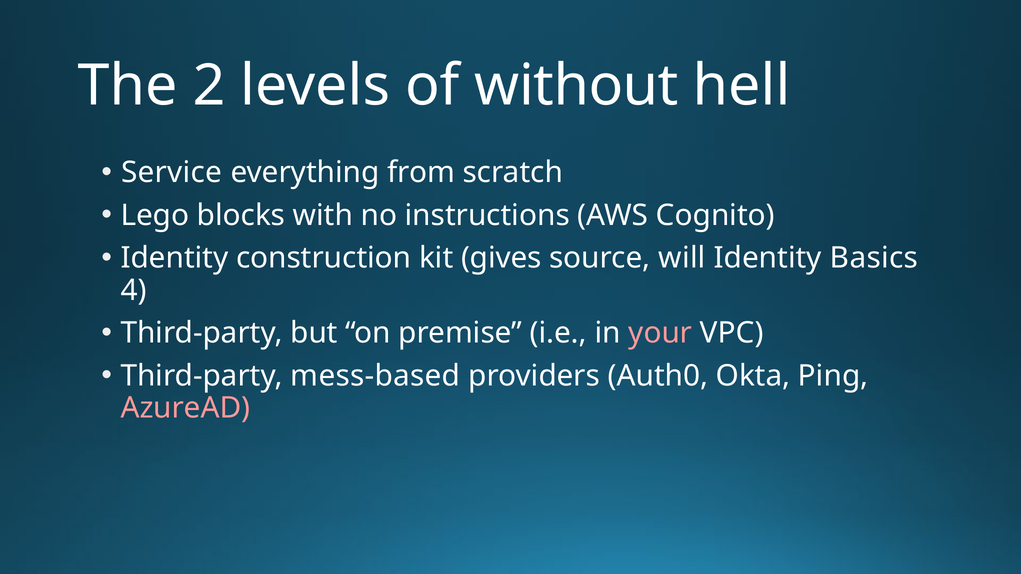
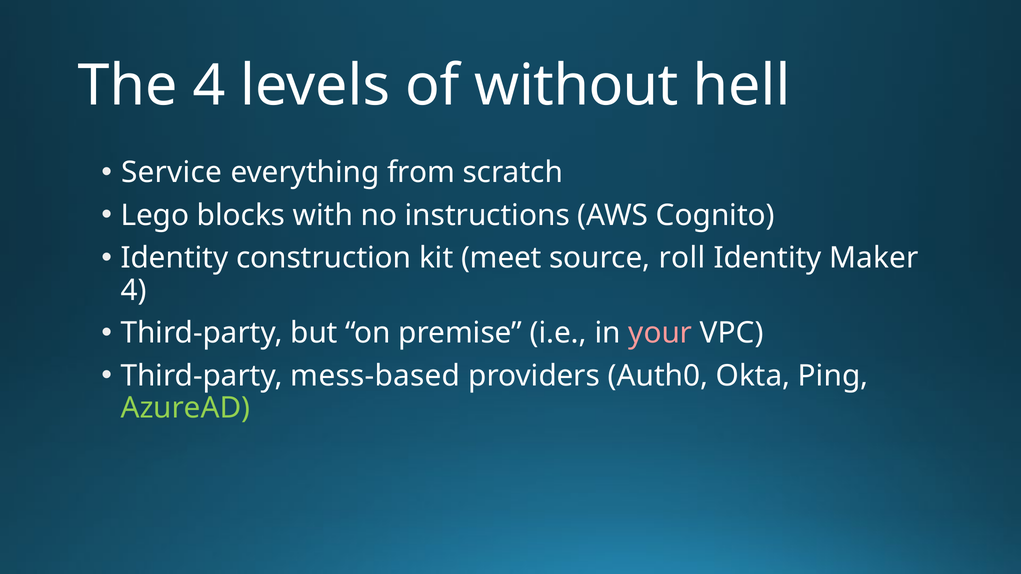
The 2: 2 -> 4
gives: gives -> meet
will: will -> roll
Basics: Basics -> Maker
AzureAD colour: pink -> light green
